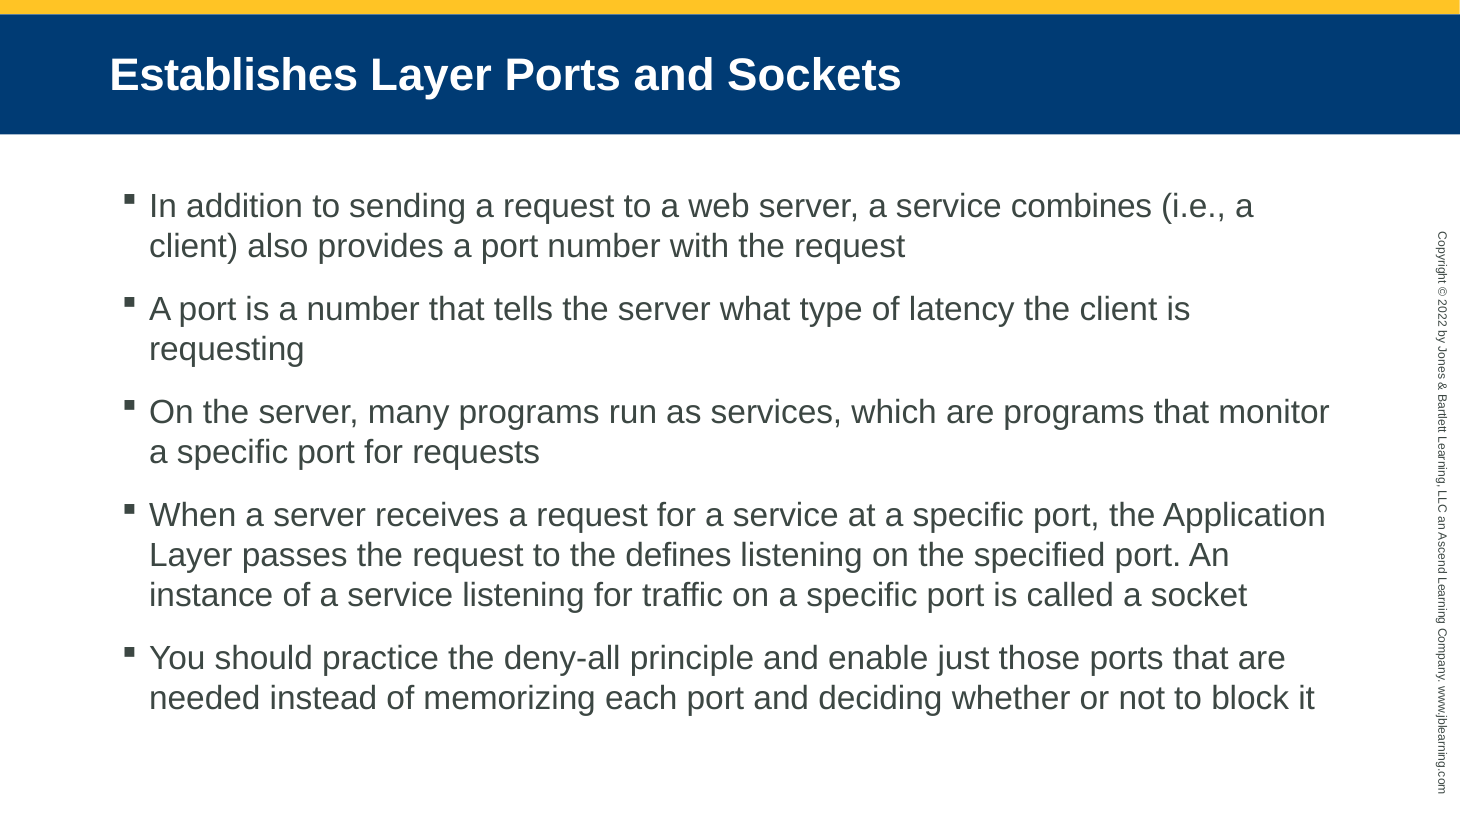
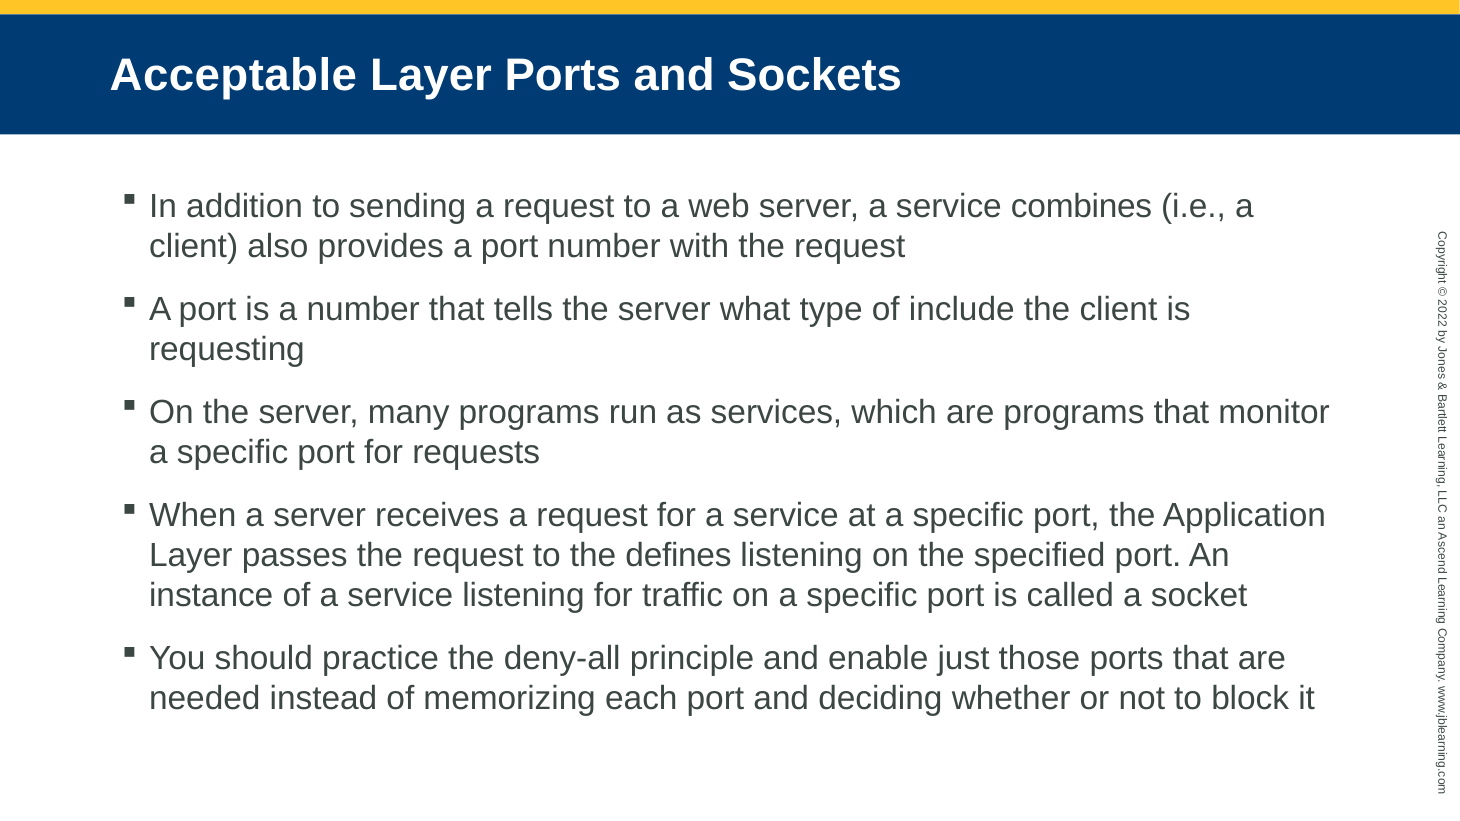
Establishes: Establishes -> Acceptable
latency: latency -> include
